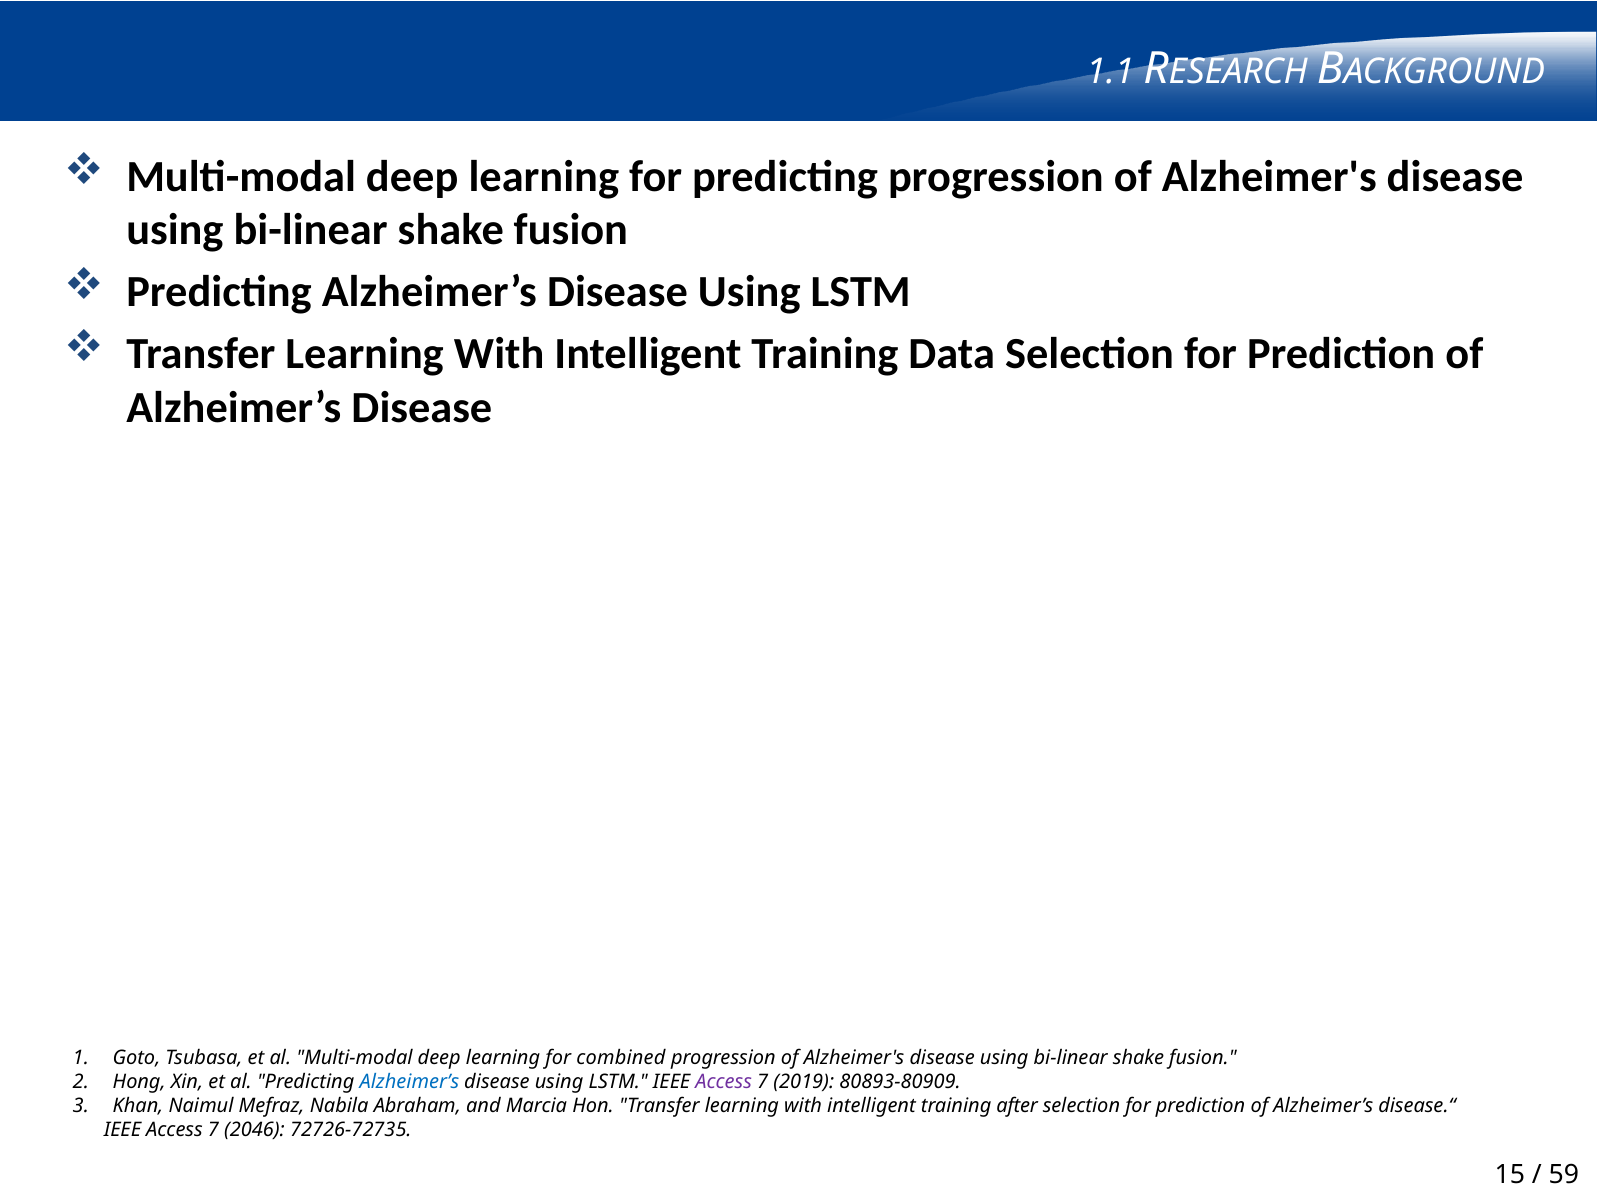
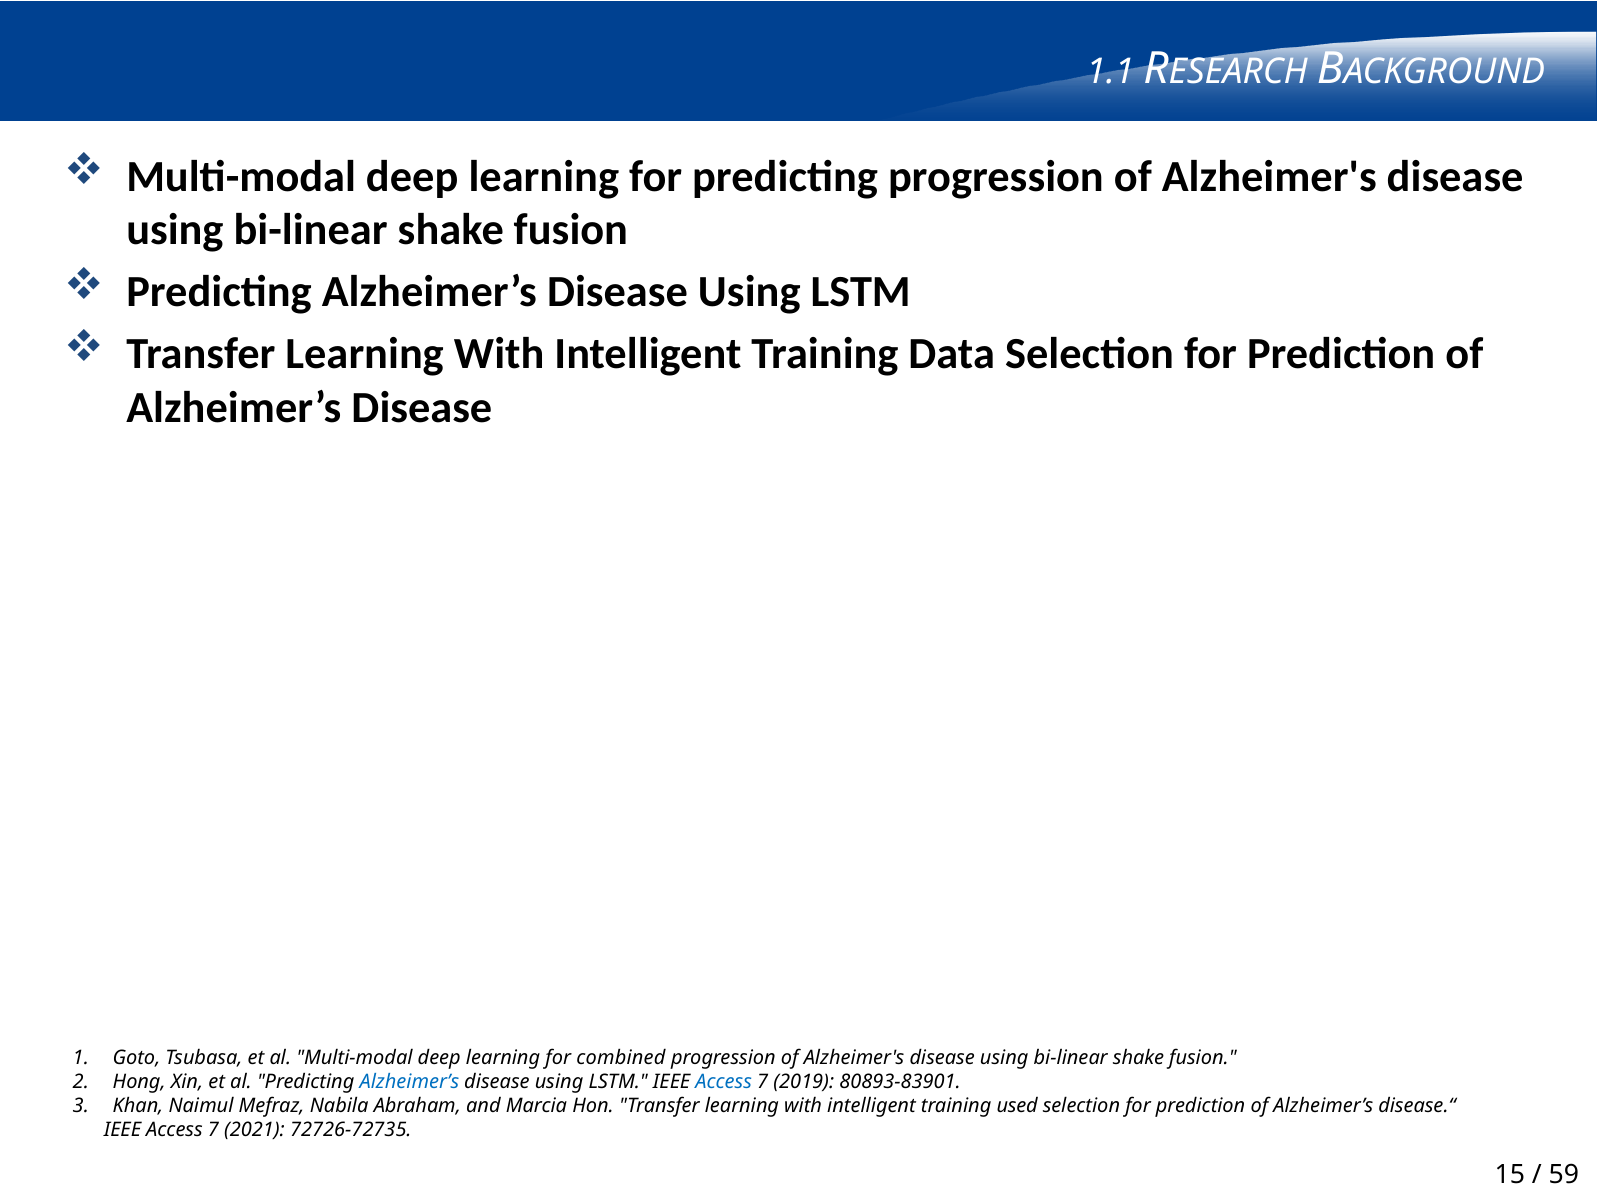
Access at (724, 1082) colour: purple -> blue
80893-80909: 80893-80909 -> 80893-83901
after: after -> used
2046: 2046 -> 2021
